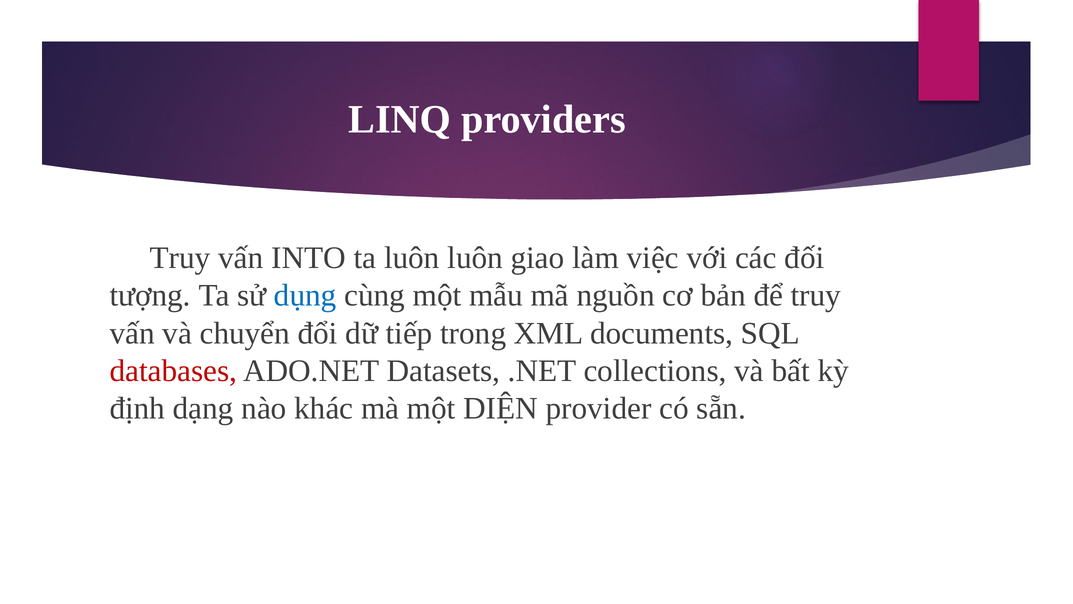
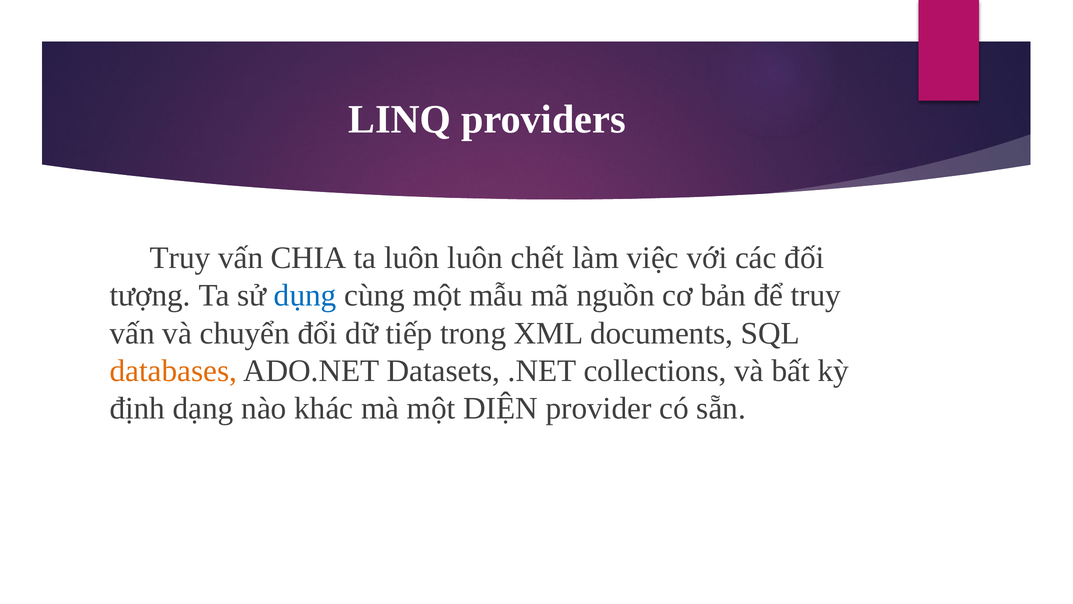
INTO: INTO -> CHIA
giao: giao -> chết
databases colour: red -> orange
